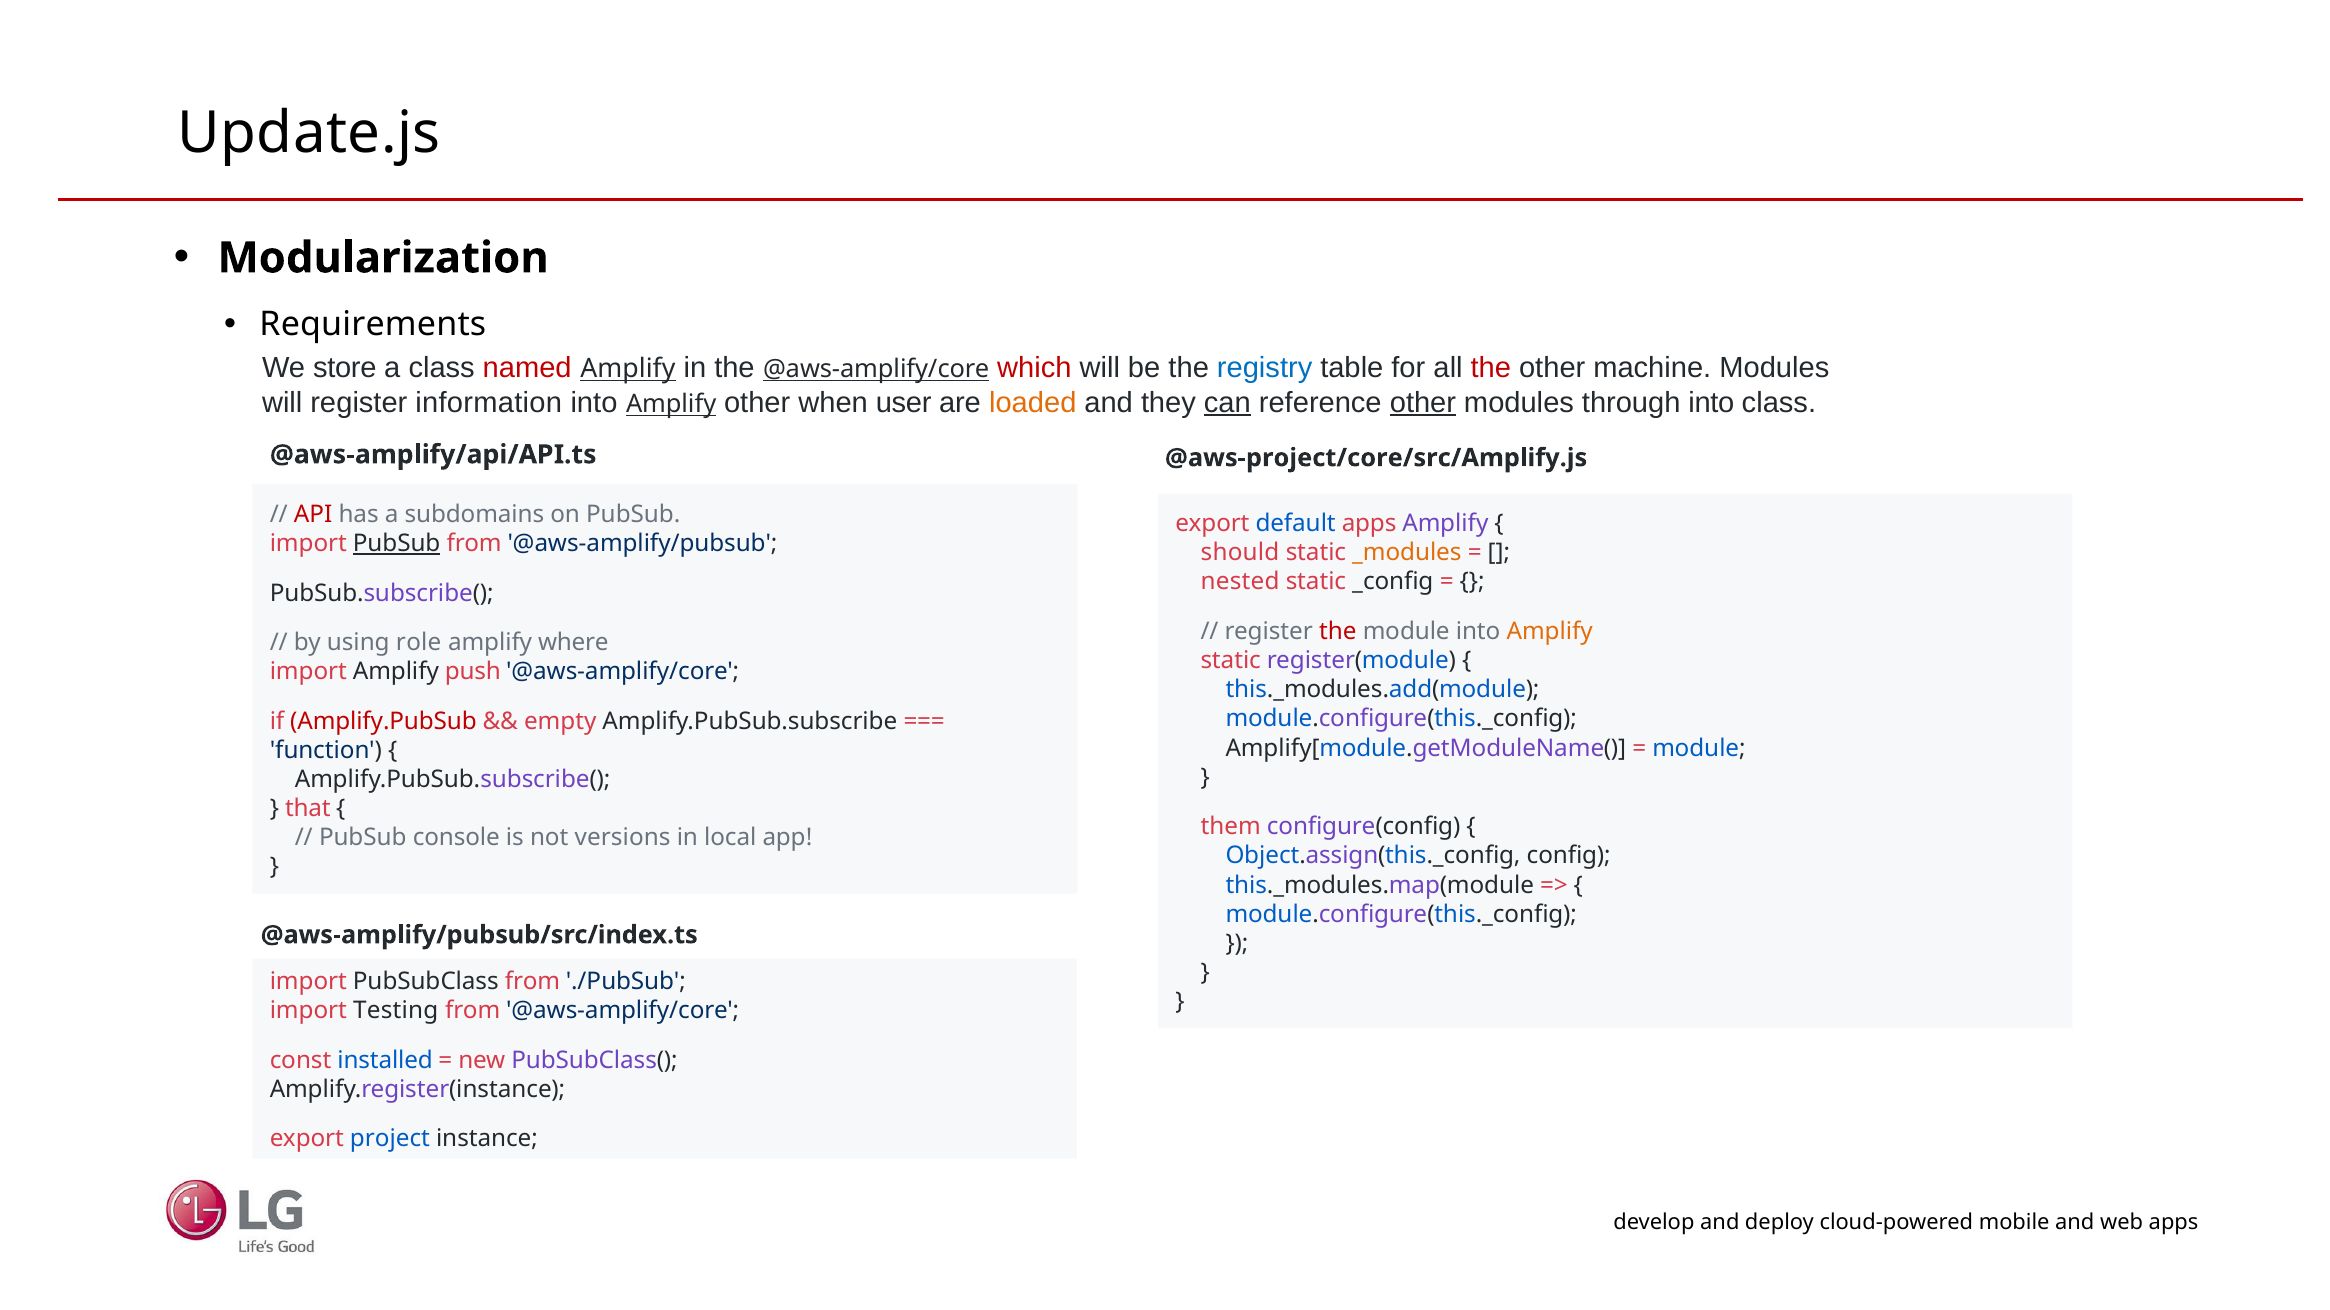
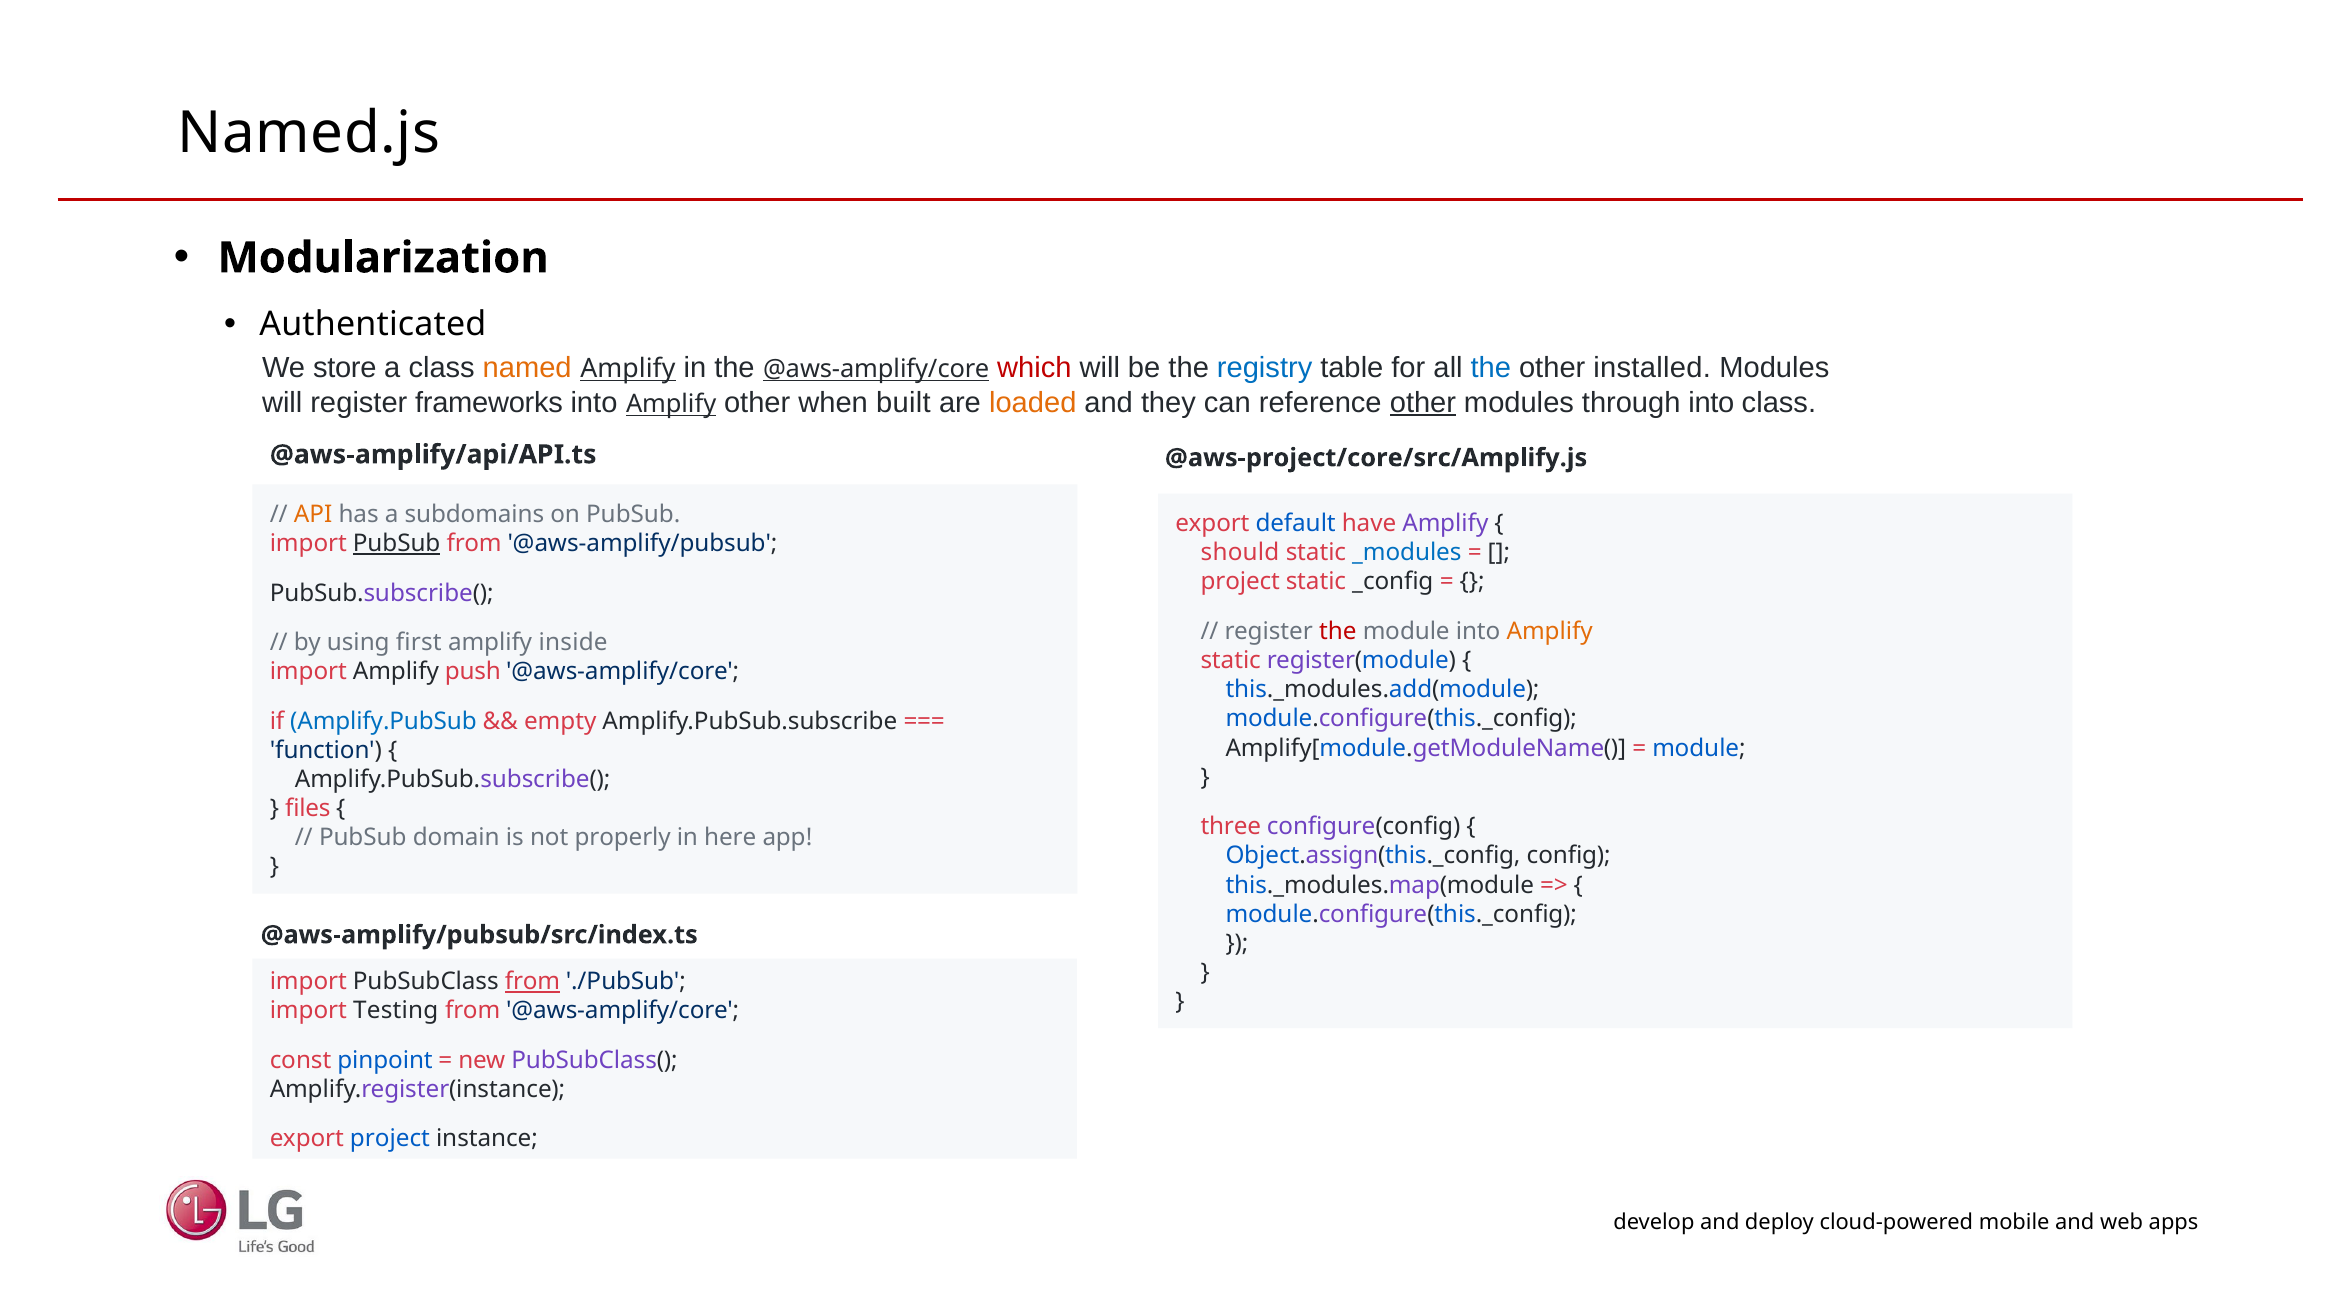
Update.js: Update.js -> Named.js
Requirements: Requirements -> Authenticated
named colour: red -> orange
the at (1491, 368) colour: red -> blue
machine: machine -> installed
information: information -> frameworks
user: user -> built
can underline: present -> none
API colour: red -> orange
default apps: apps -> have
_modules colour: orange -> blue
nested at (1240, 582): nested -> project
role: role -> first
where: where -> inside
Amplify.PubSub colour: red -> blue
that: that -> files
them: them -> three
console: console -> domain
versions: versions -> properly
local: local -> here
from at (533, 982) underline: none -> present
installed: installed -> pinpoint
